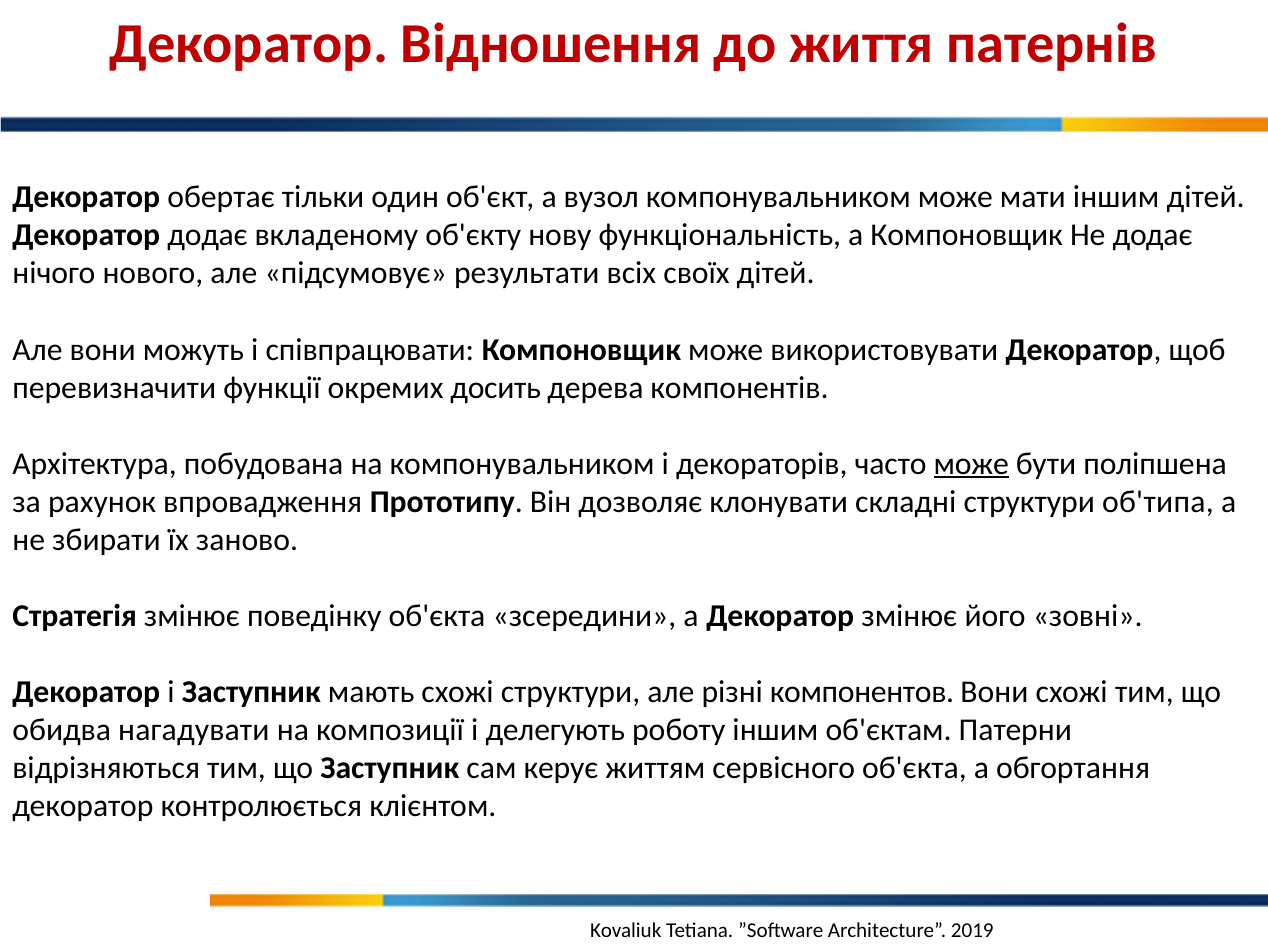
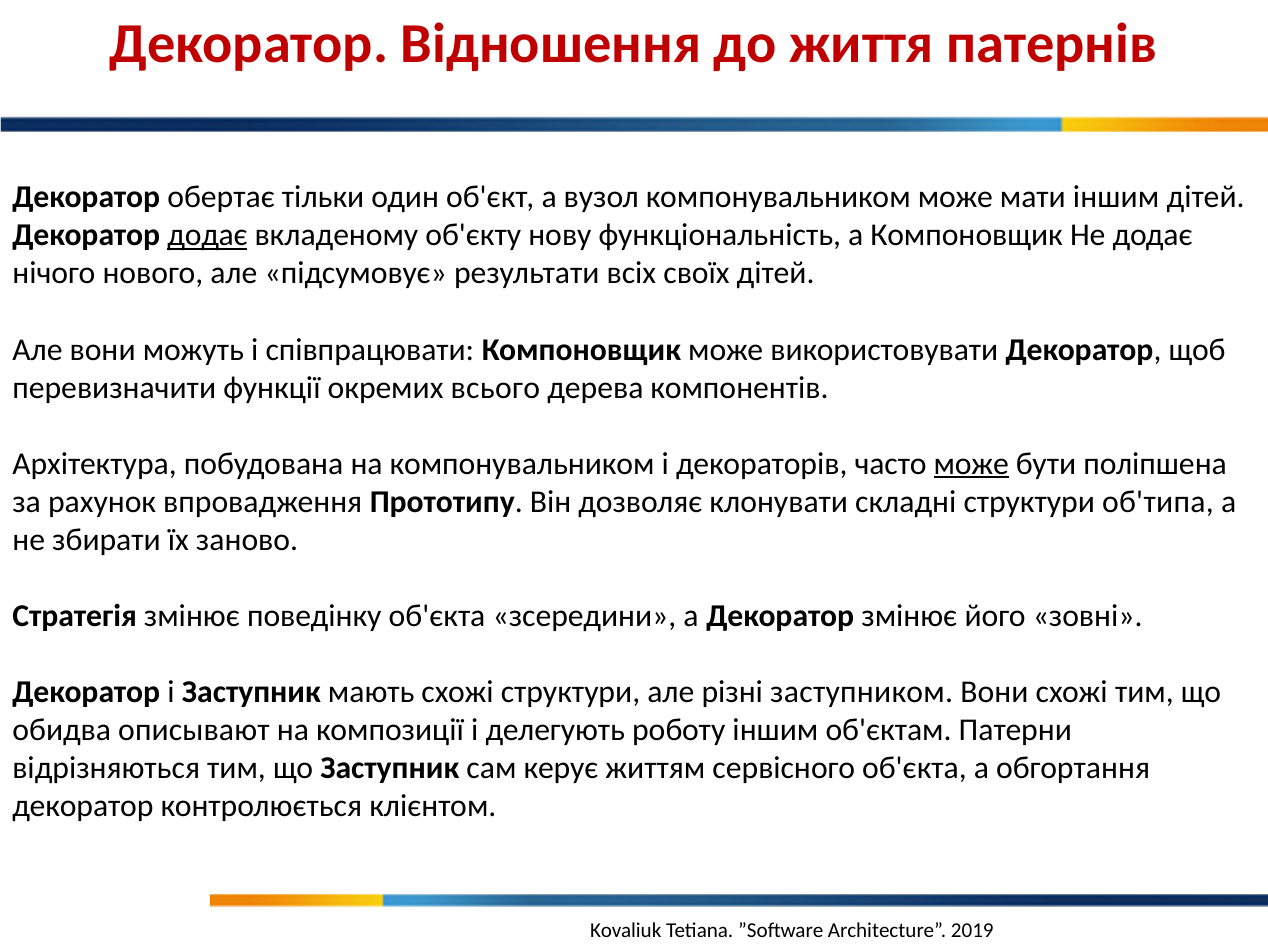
додає at (208, 235) underline: none -> present
досить: досить -> всього
компонентов: компонентов -> заступником
нагадувати: нагадувати -> описывают
